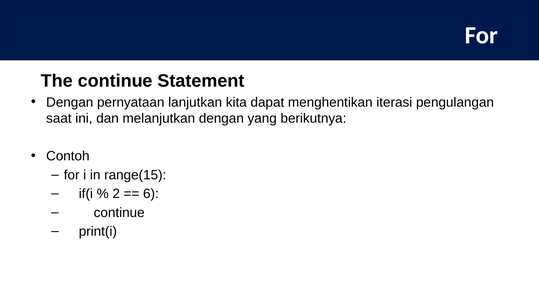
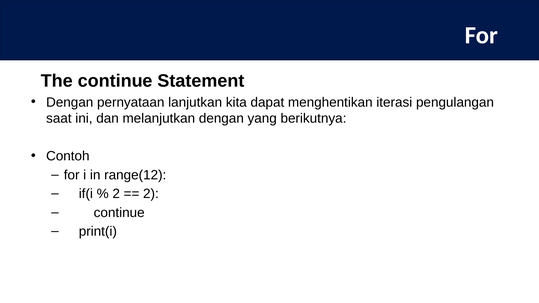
range(15: range(15 -> range(12
6 at (151, 194): 6 -> 2
